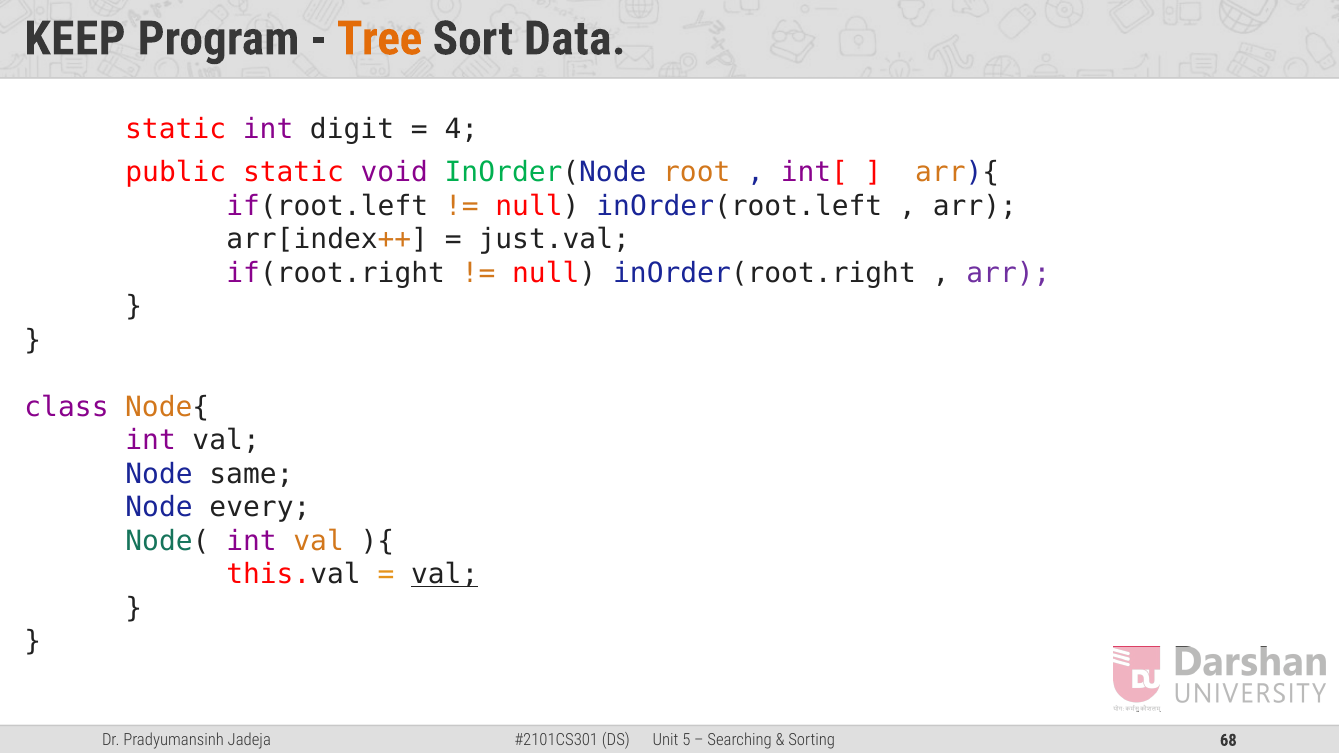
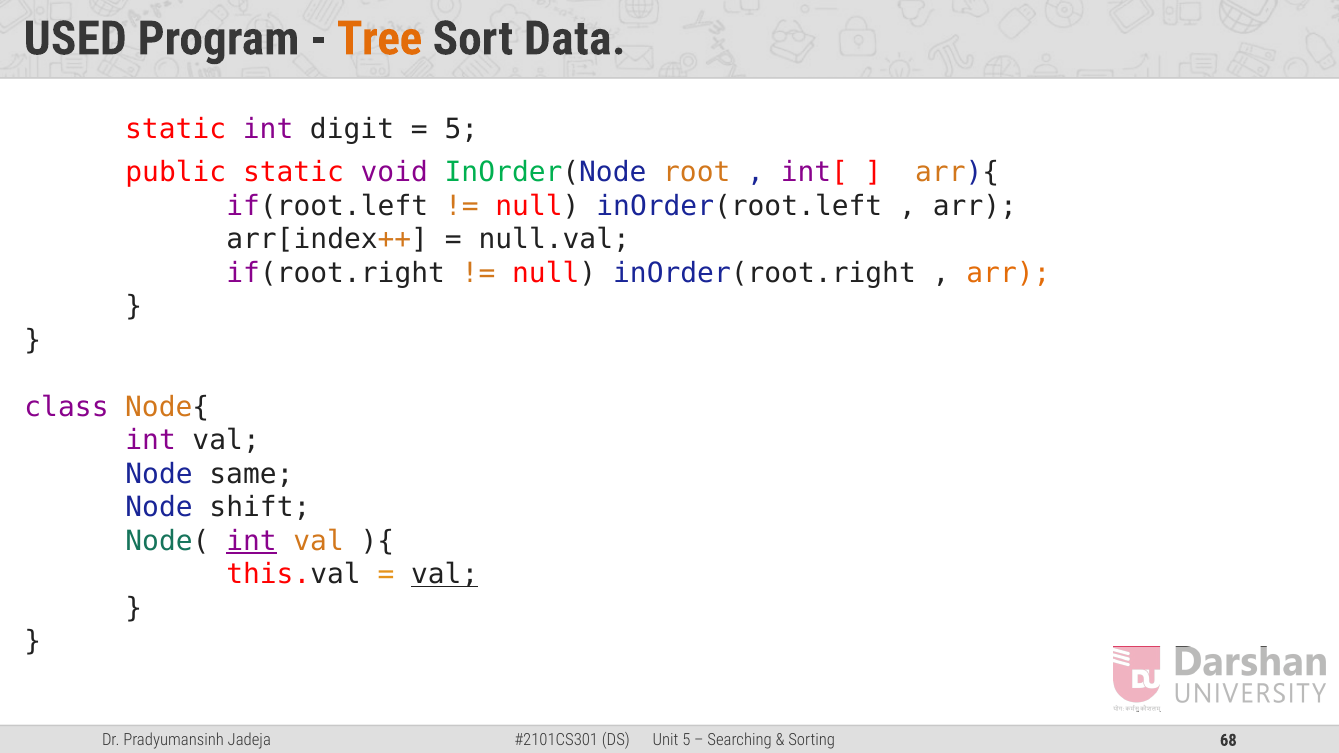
KEEP: KEEP -> USED
4 at (461, 130): 4 -> 5
just.val: just.val -> null.val
arr at (1008, 273) colour: purple -> orange
every: every -> shift
int at (252, 541) underline: none -> present
